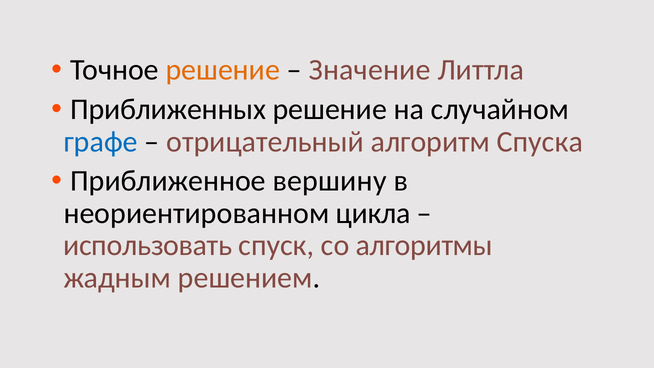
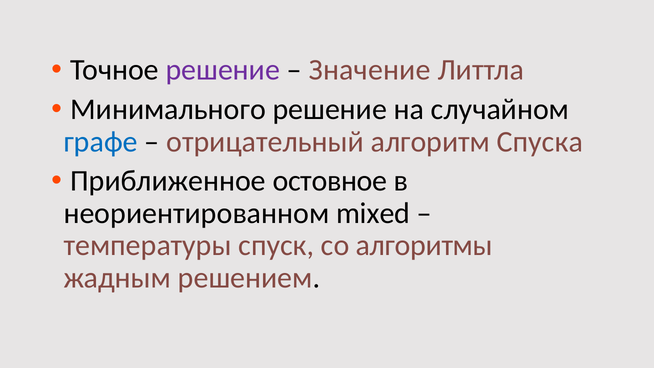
решение at (223, 70) colour: orange -> purple
Приближенных: Приближенных -> Минимального
вершину: вершину -> остовное
цикла: цикла -> mixed
использовать: использовать -> температуры
